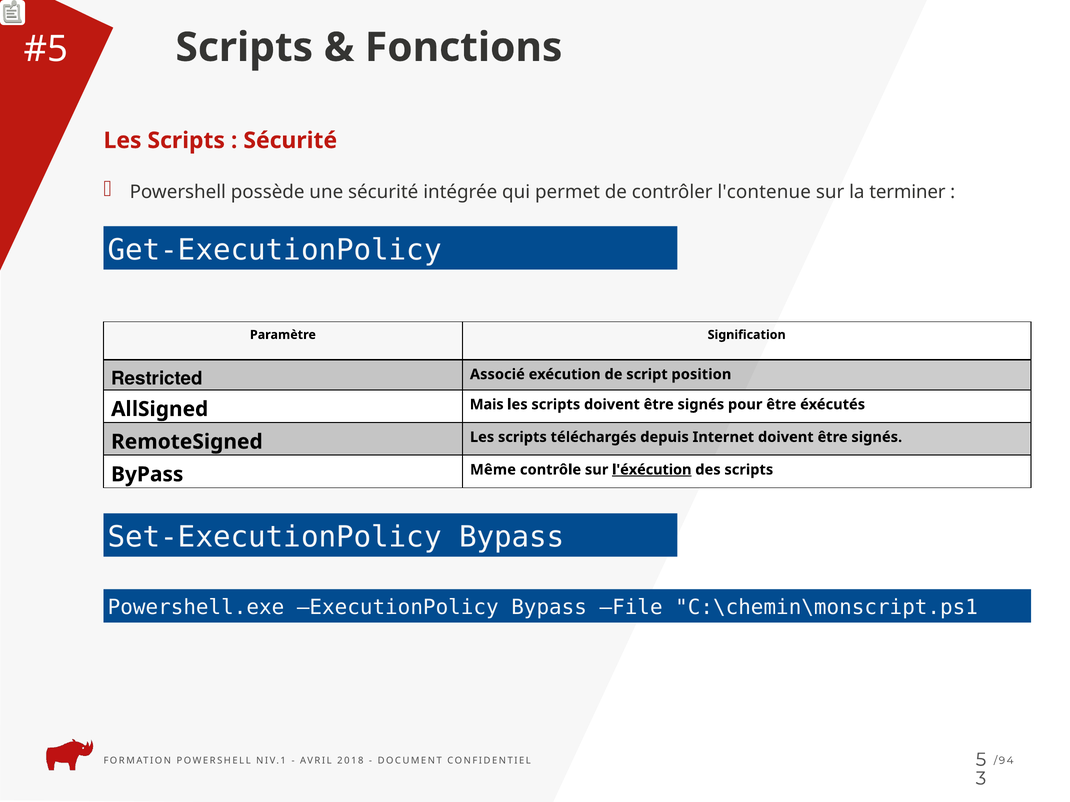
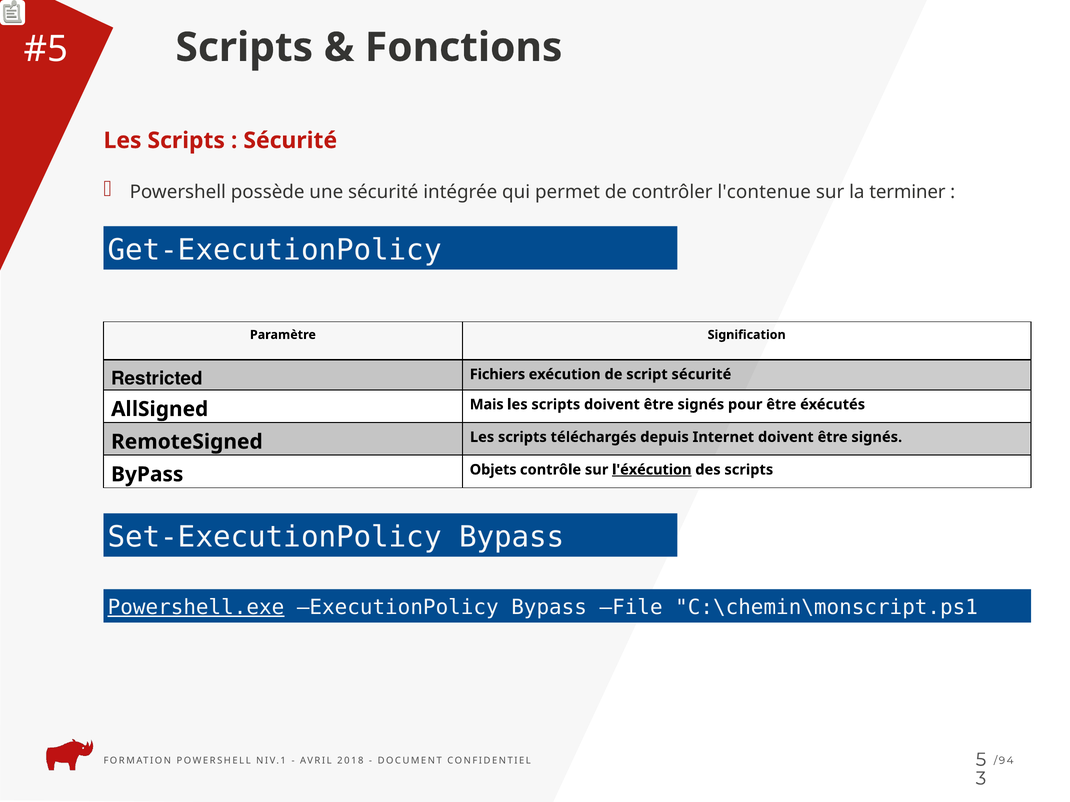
Associé: Associé -> Fichiers
script position: position -> sécurité
Même: Même -> Objets
Powershell.exe underline: none -> present
